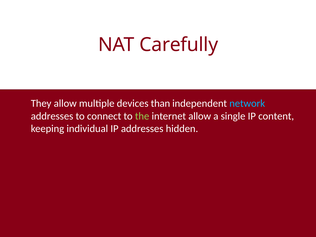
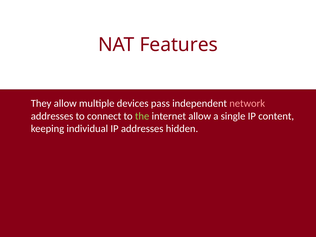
Carefully: Carefully -> Features
than: than -> pass
network colour: light blue -> pink
